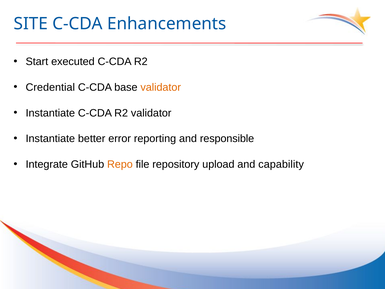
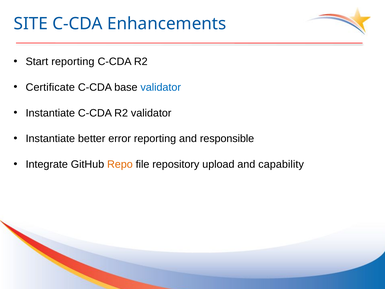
Start executed: executed -> reporting
Credential: Credential -> Certificate
validator at (161, 87) colour: orange -> blue
